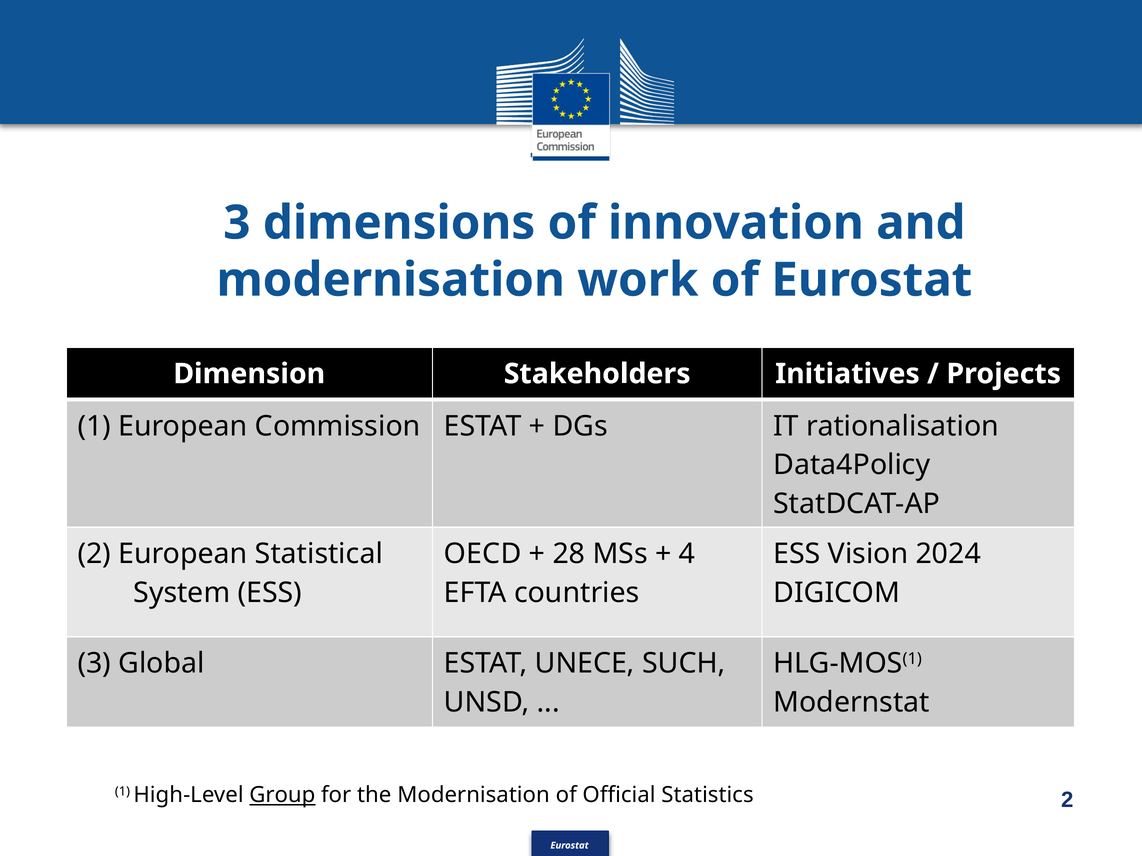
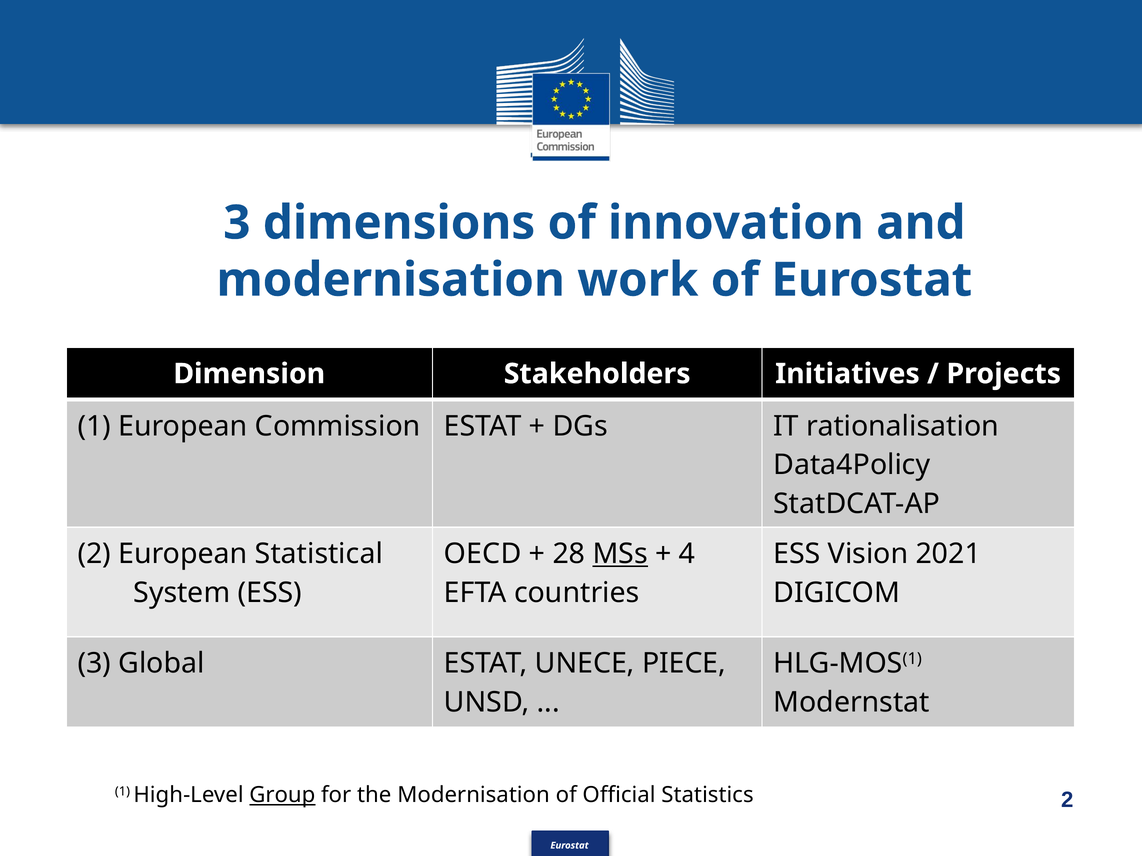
MSs underline: none -> present
2024: 2024 -> 2021
SUCH: SUCH -> PIECE
